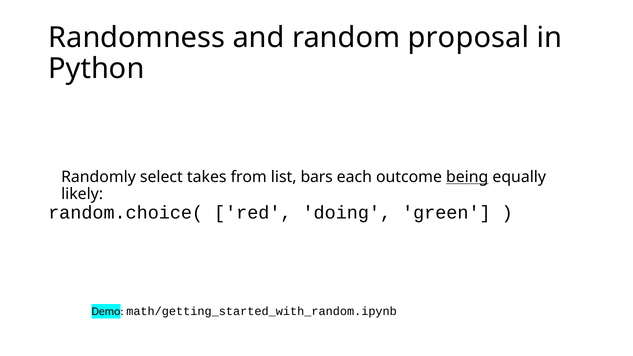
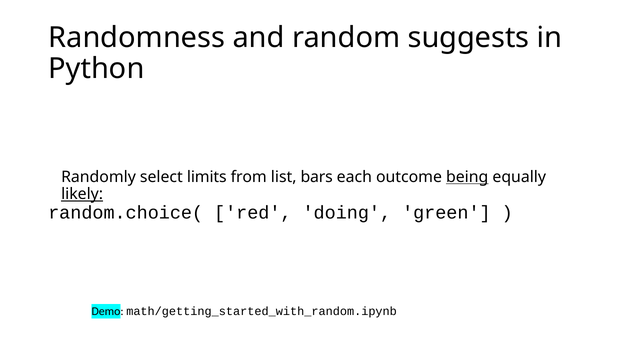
proposal: proposal -> suggests
takes: takes -> limits
likely underline: none -> present
